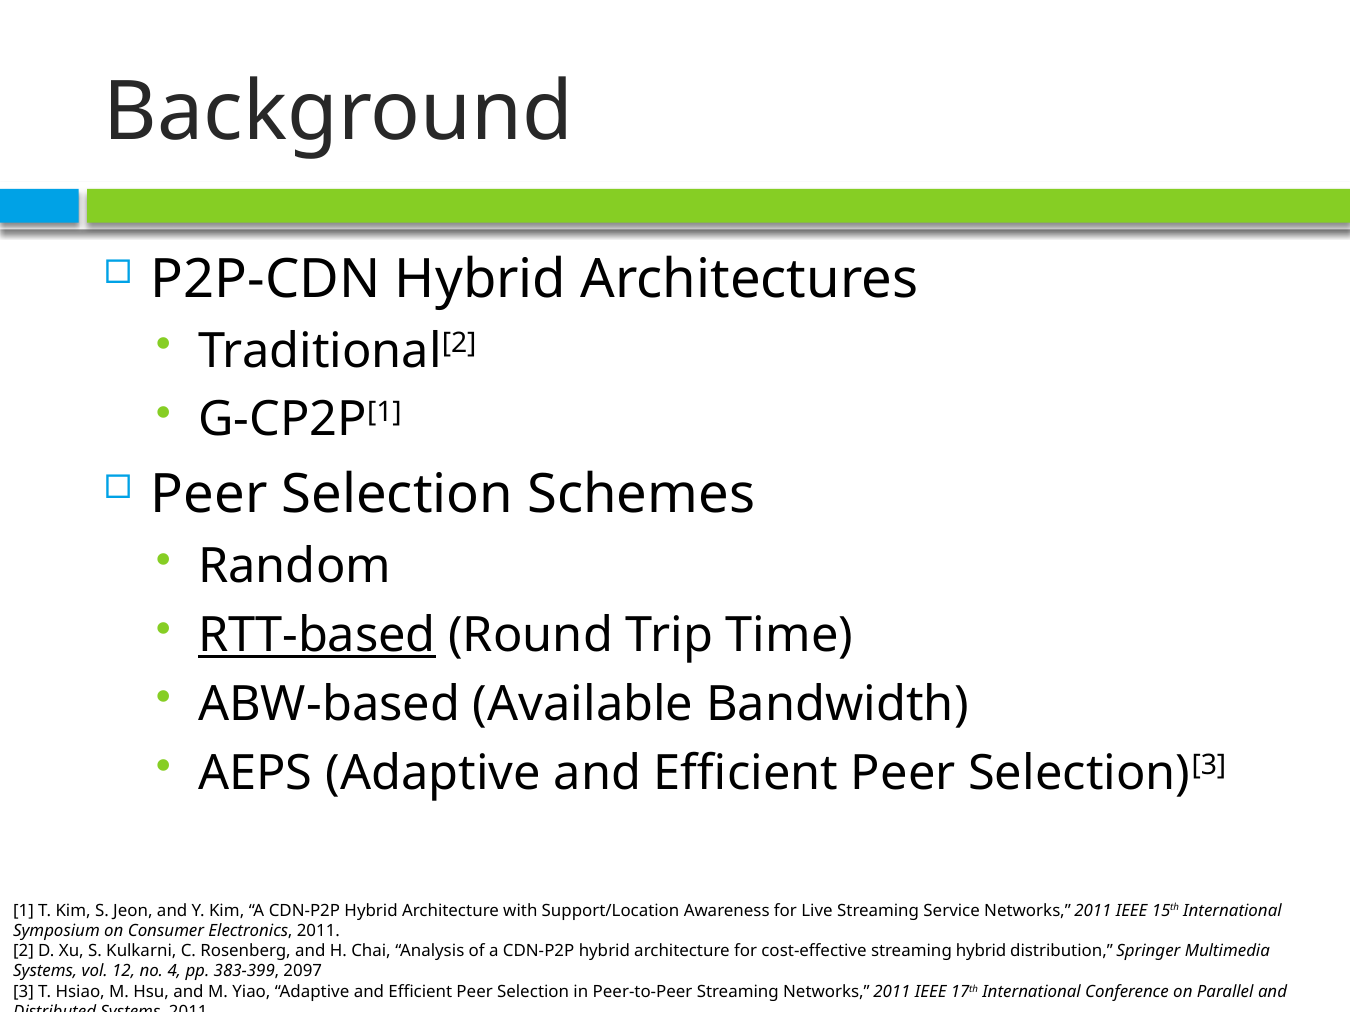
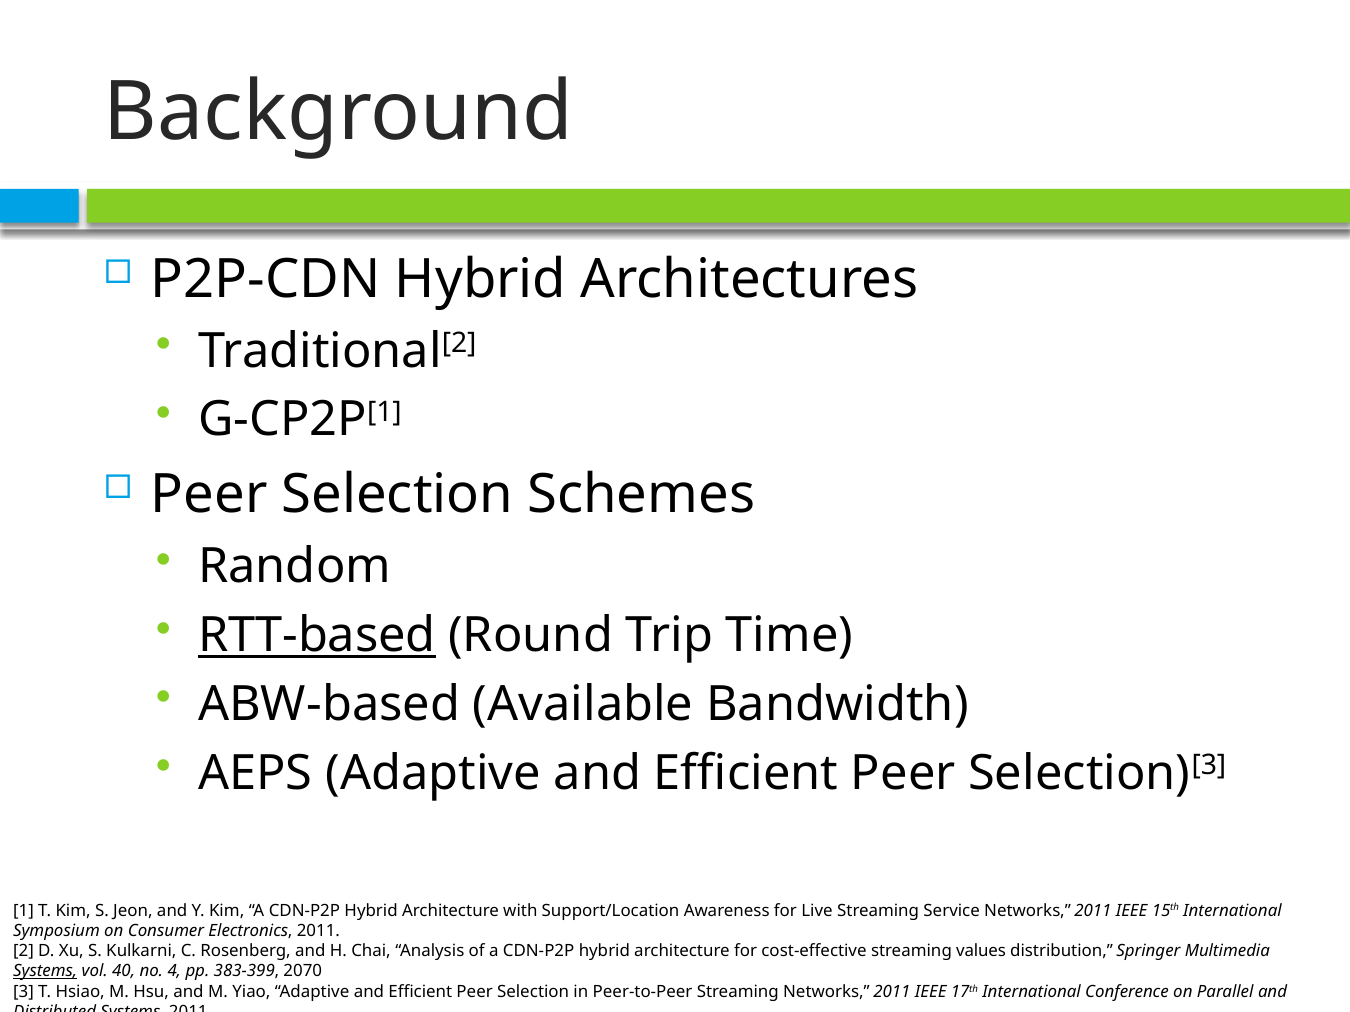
streaming hybrid: hybrid -> values
Systems at (45, 972) underline: none -> present
12: 12 -> 40
2097: 2097 -> 2070
